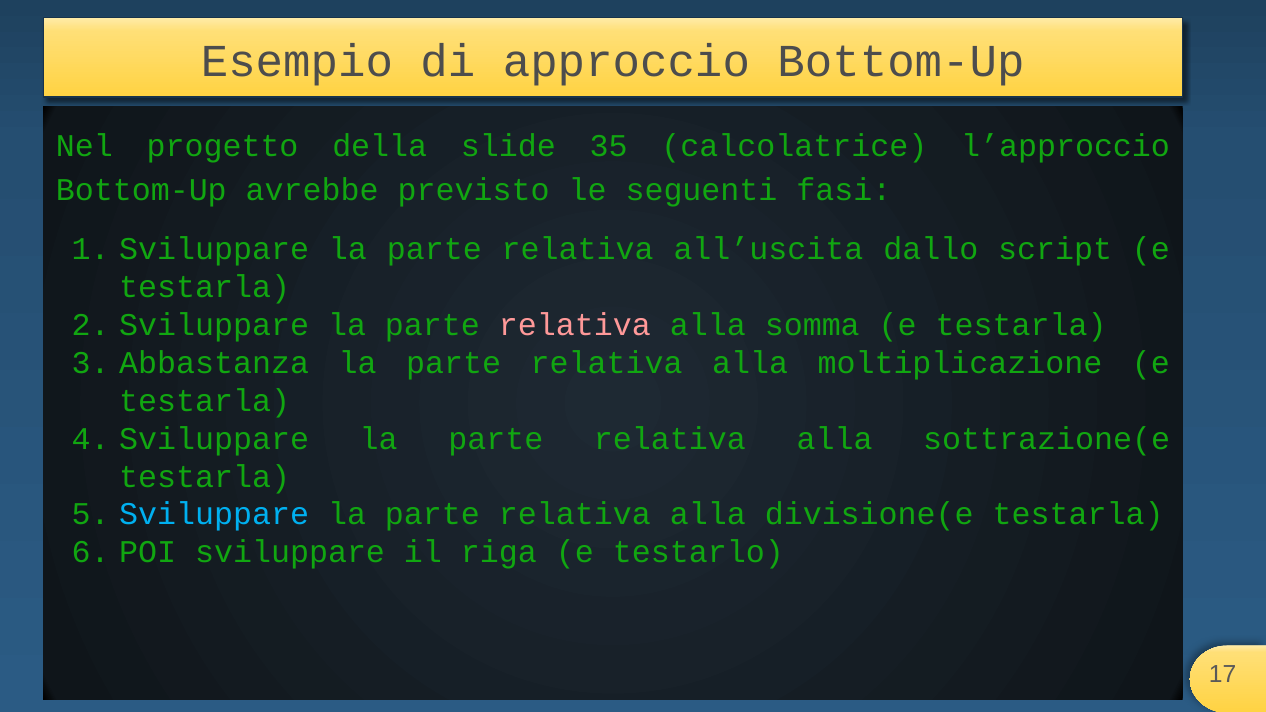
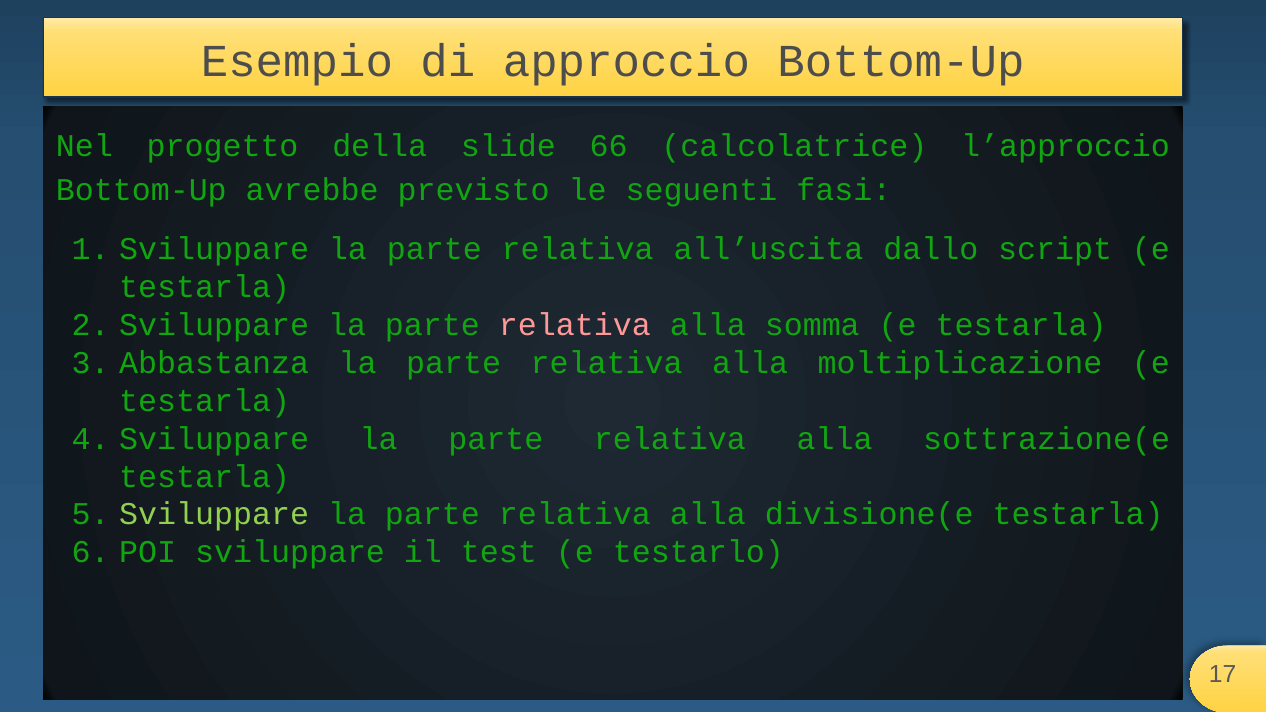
35: 35 -> 66
Sviluppare at (214, 515) colour: light blue -> light green
riga: riga -> test
